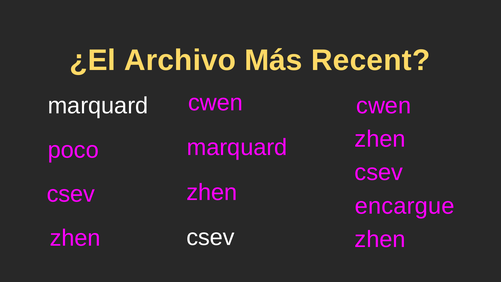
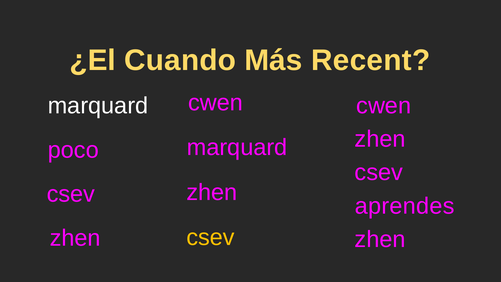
Archivo: Archivo -> Cuando
encargue: encargue -> aprendes
csev at (211, 237) colour: white -> yellow
